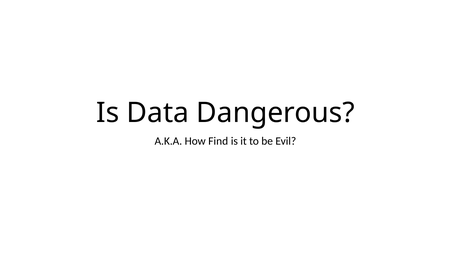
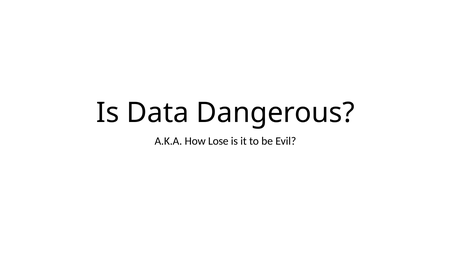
Find: Find -> Lose
